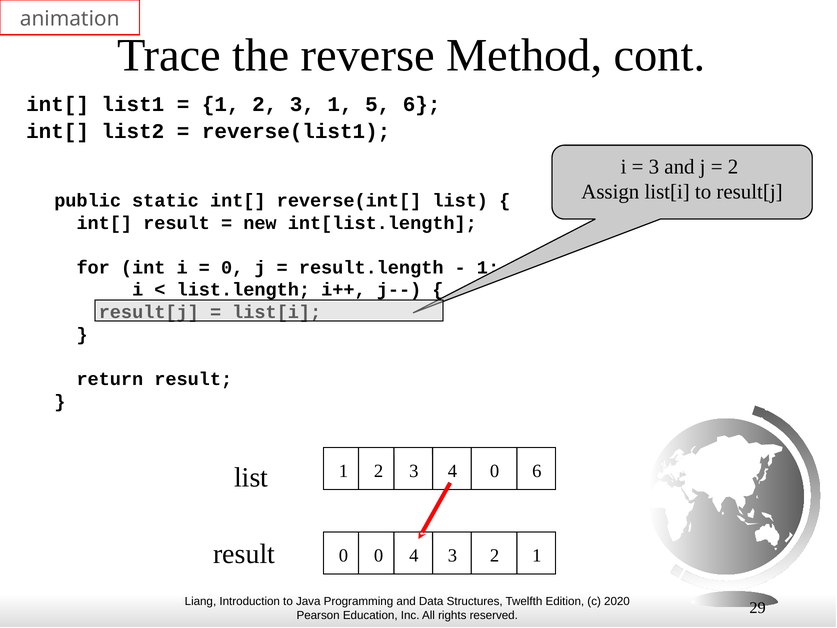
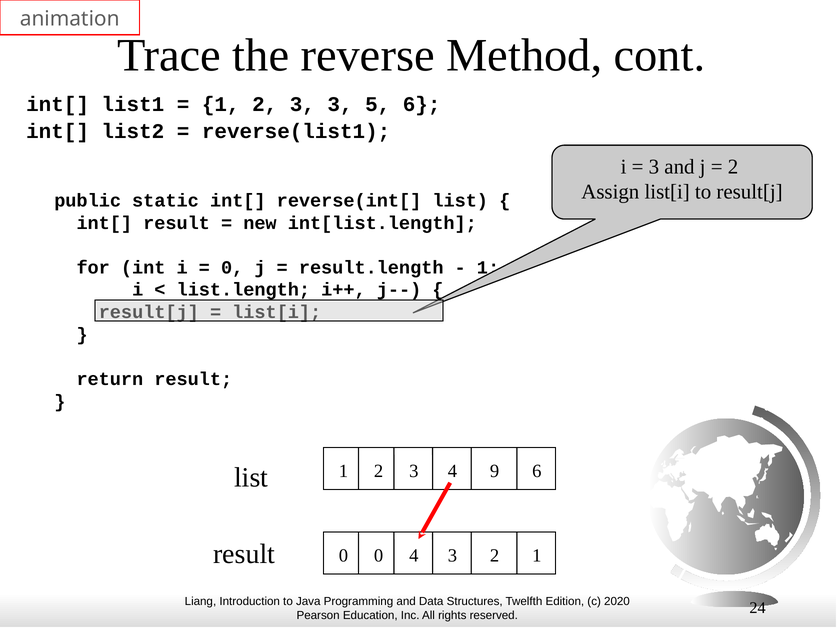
3 1: 1 -> 3
4 0: 0 -> 9
29: 29 -> 24
